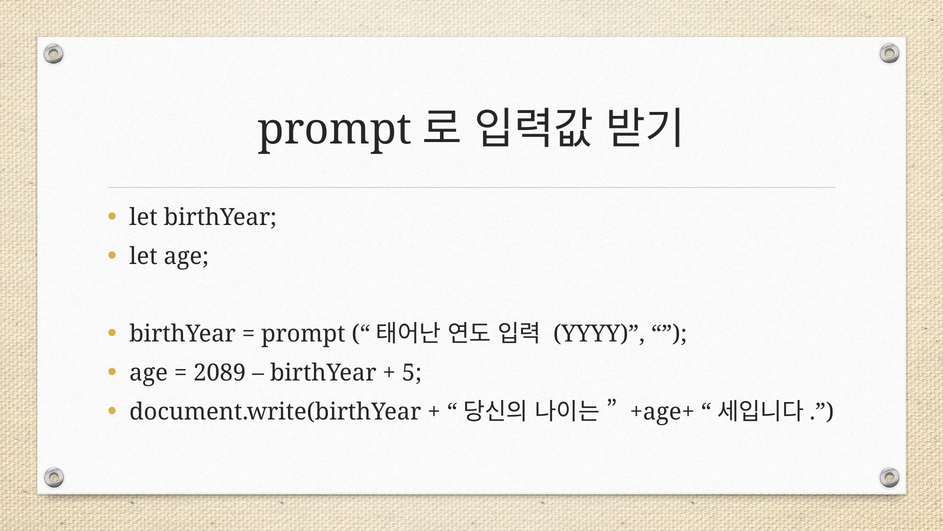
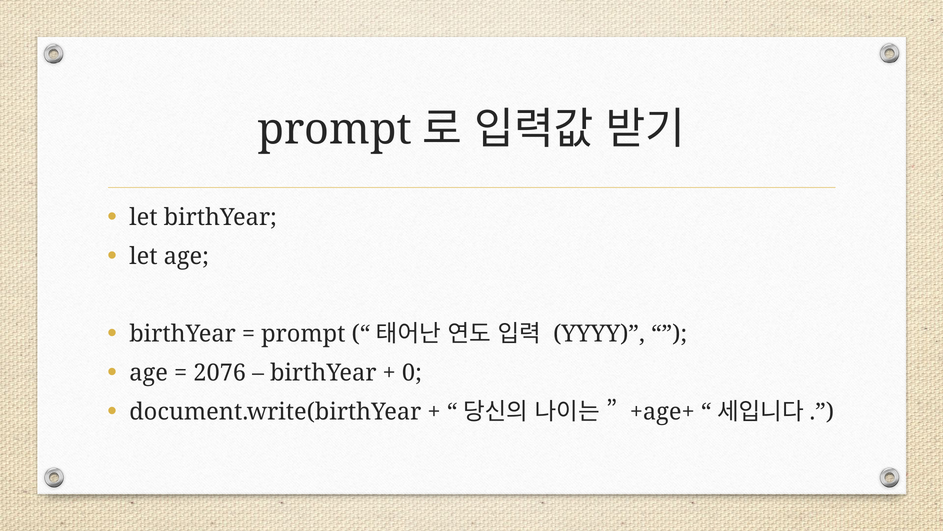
2089: 2089 -> 2076
5: 5 -> 0
